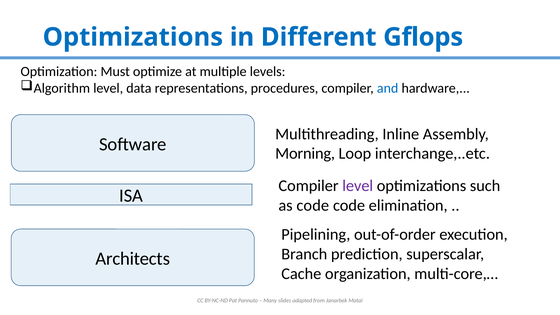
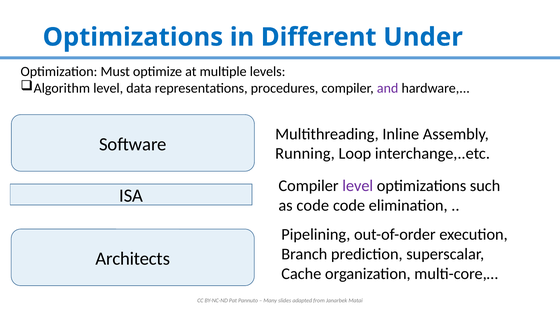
Gflops: Gflops -> Under
and colour: blue -> purple
Morning: Morning -> Running
